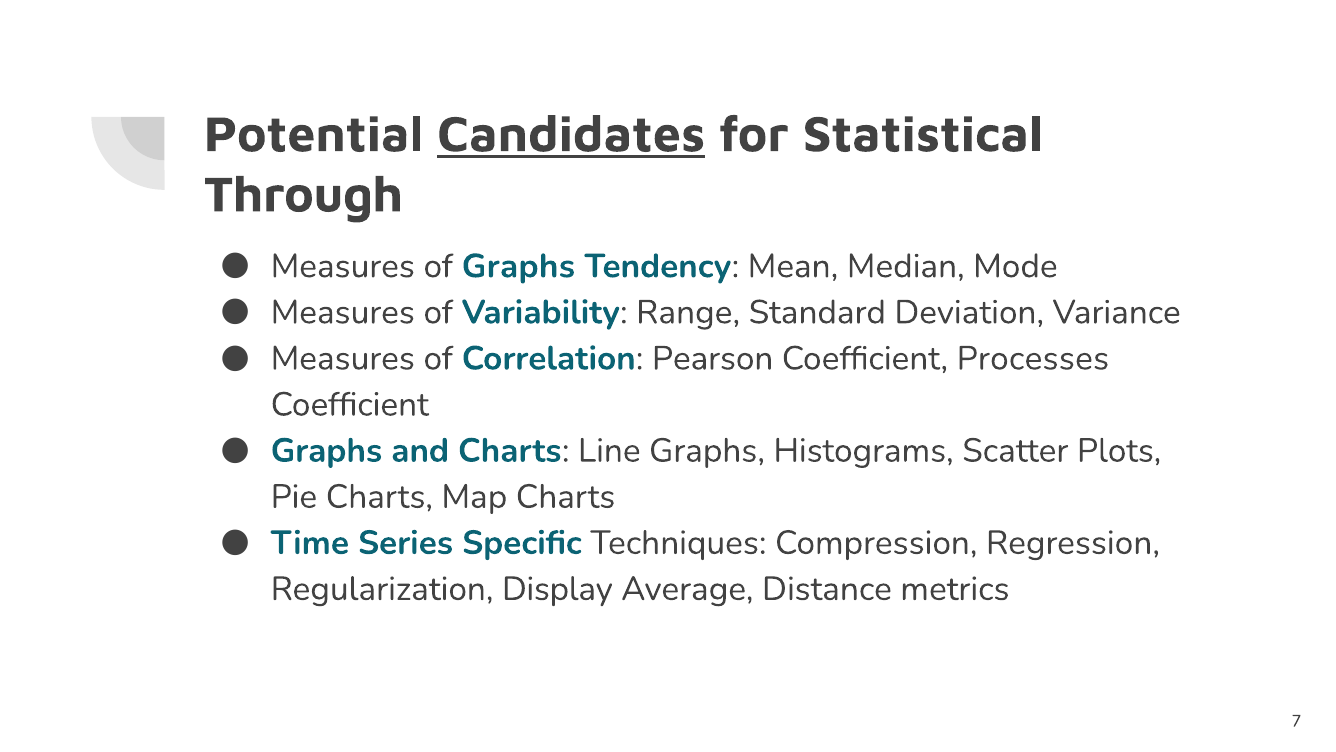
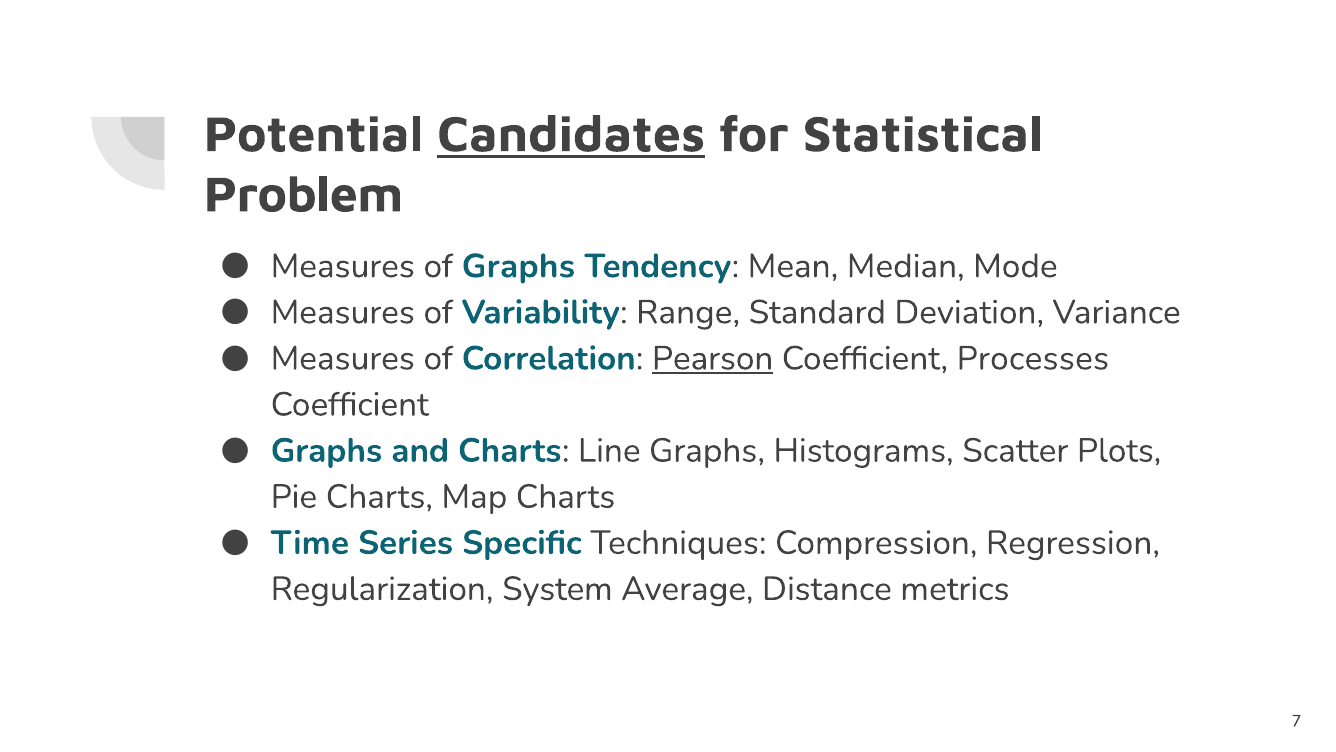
Through: Through -> Problem
Pearson underline: none -> present
Display: Display -> System
